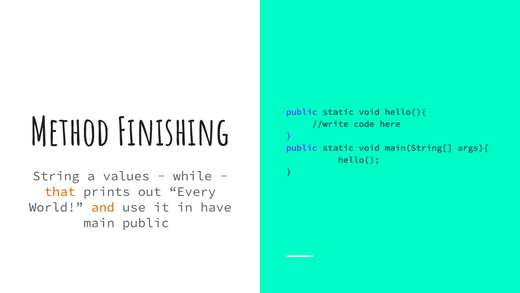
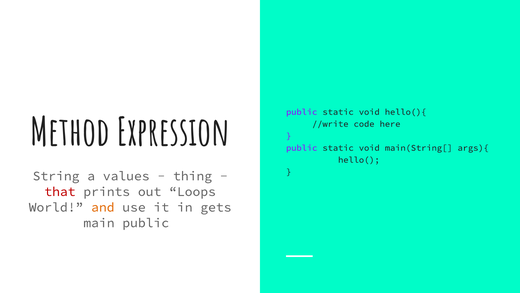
Finishing: Finishing -> Expression
while: while -> thing
that colour: orange -> red
Every: Every -> Loops
have: have -> gets
